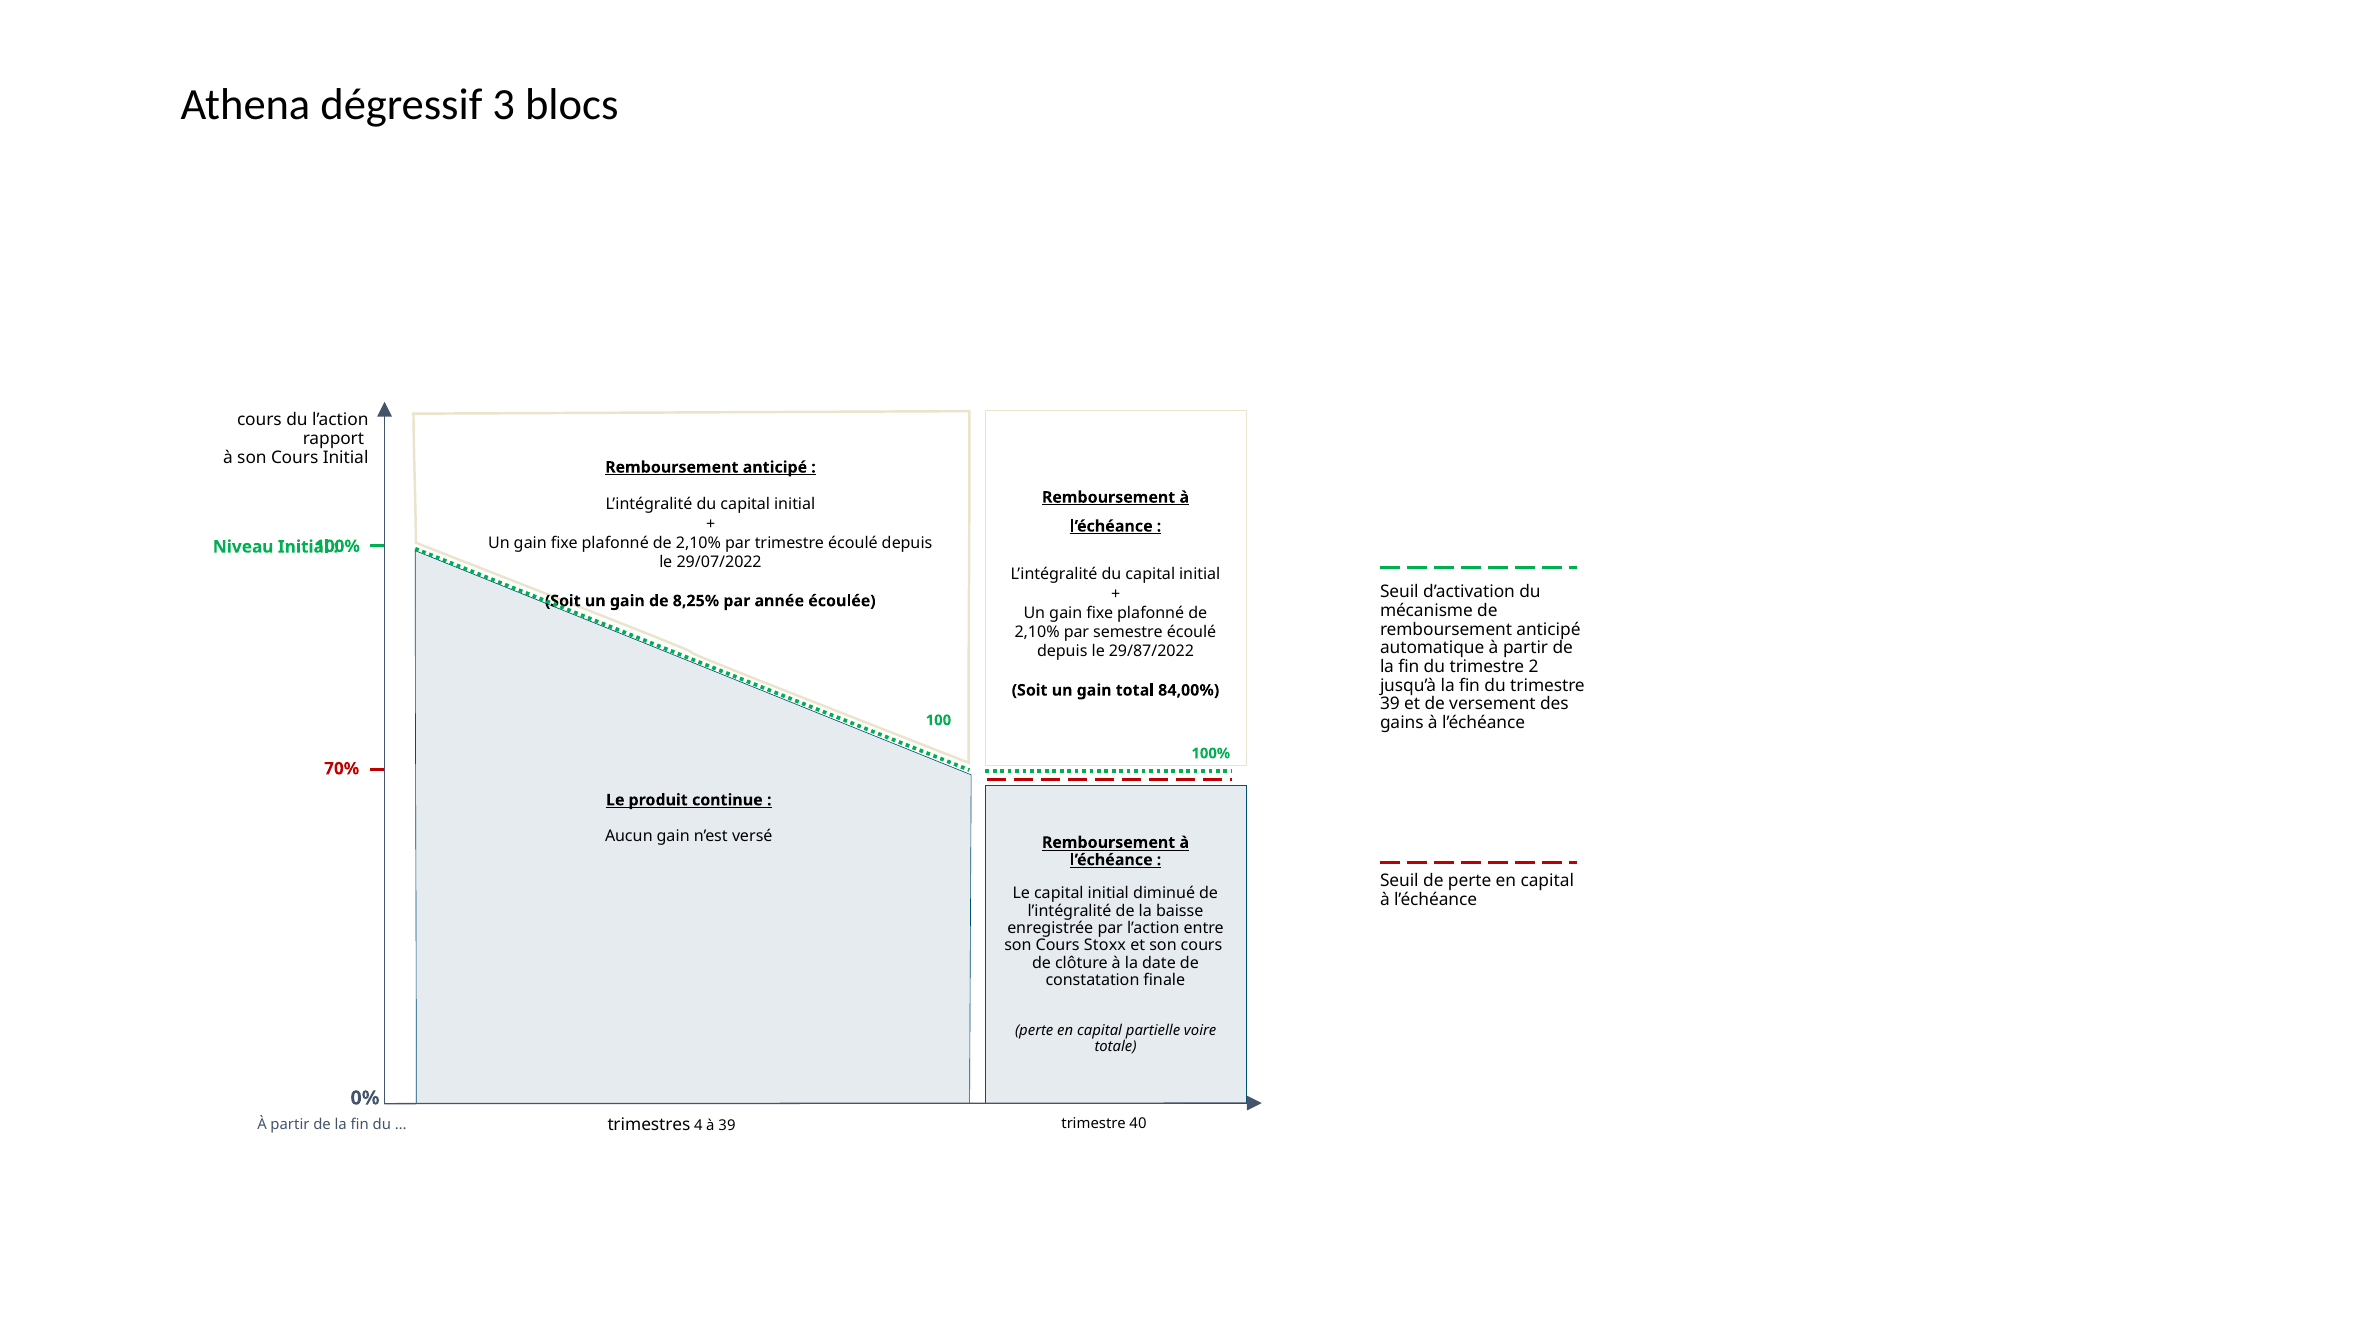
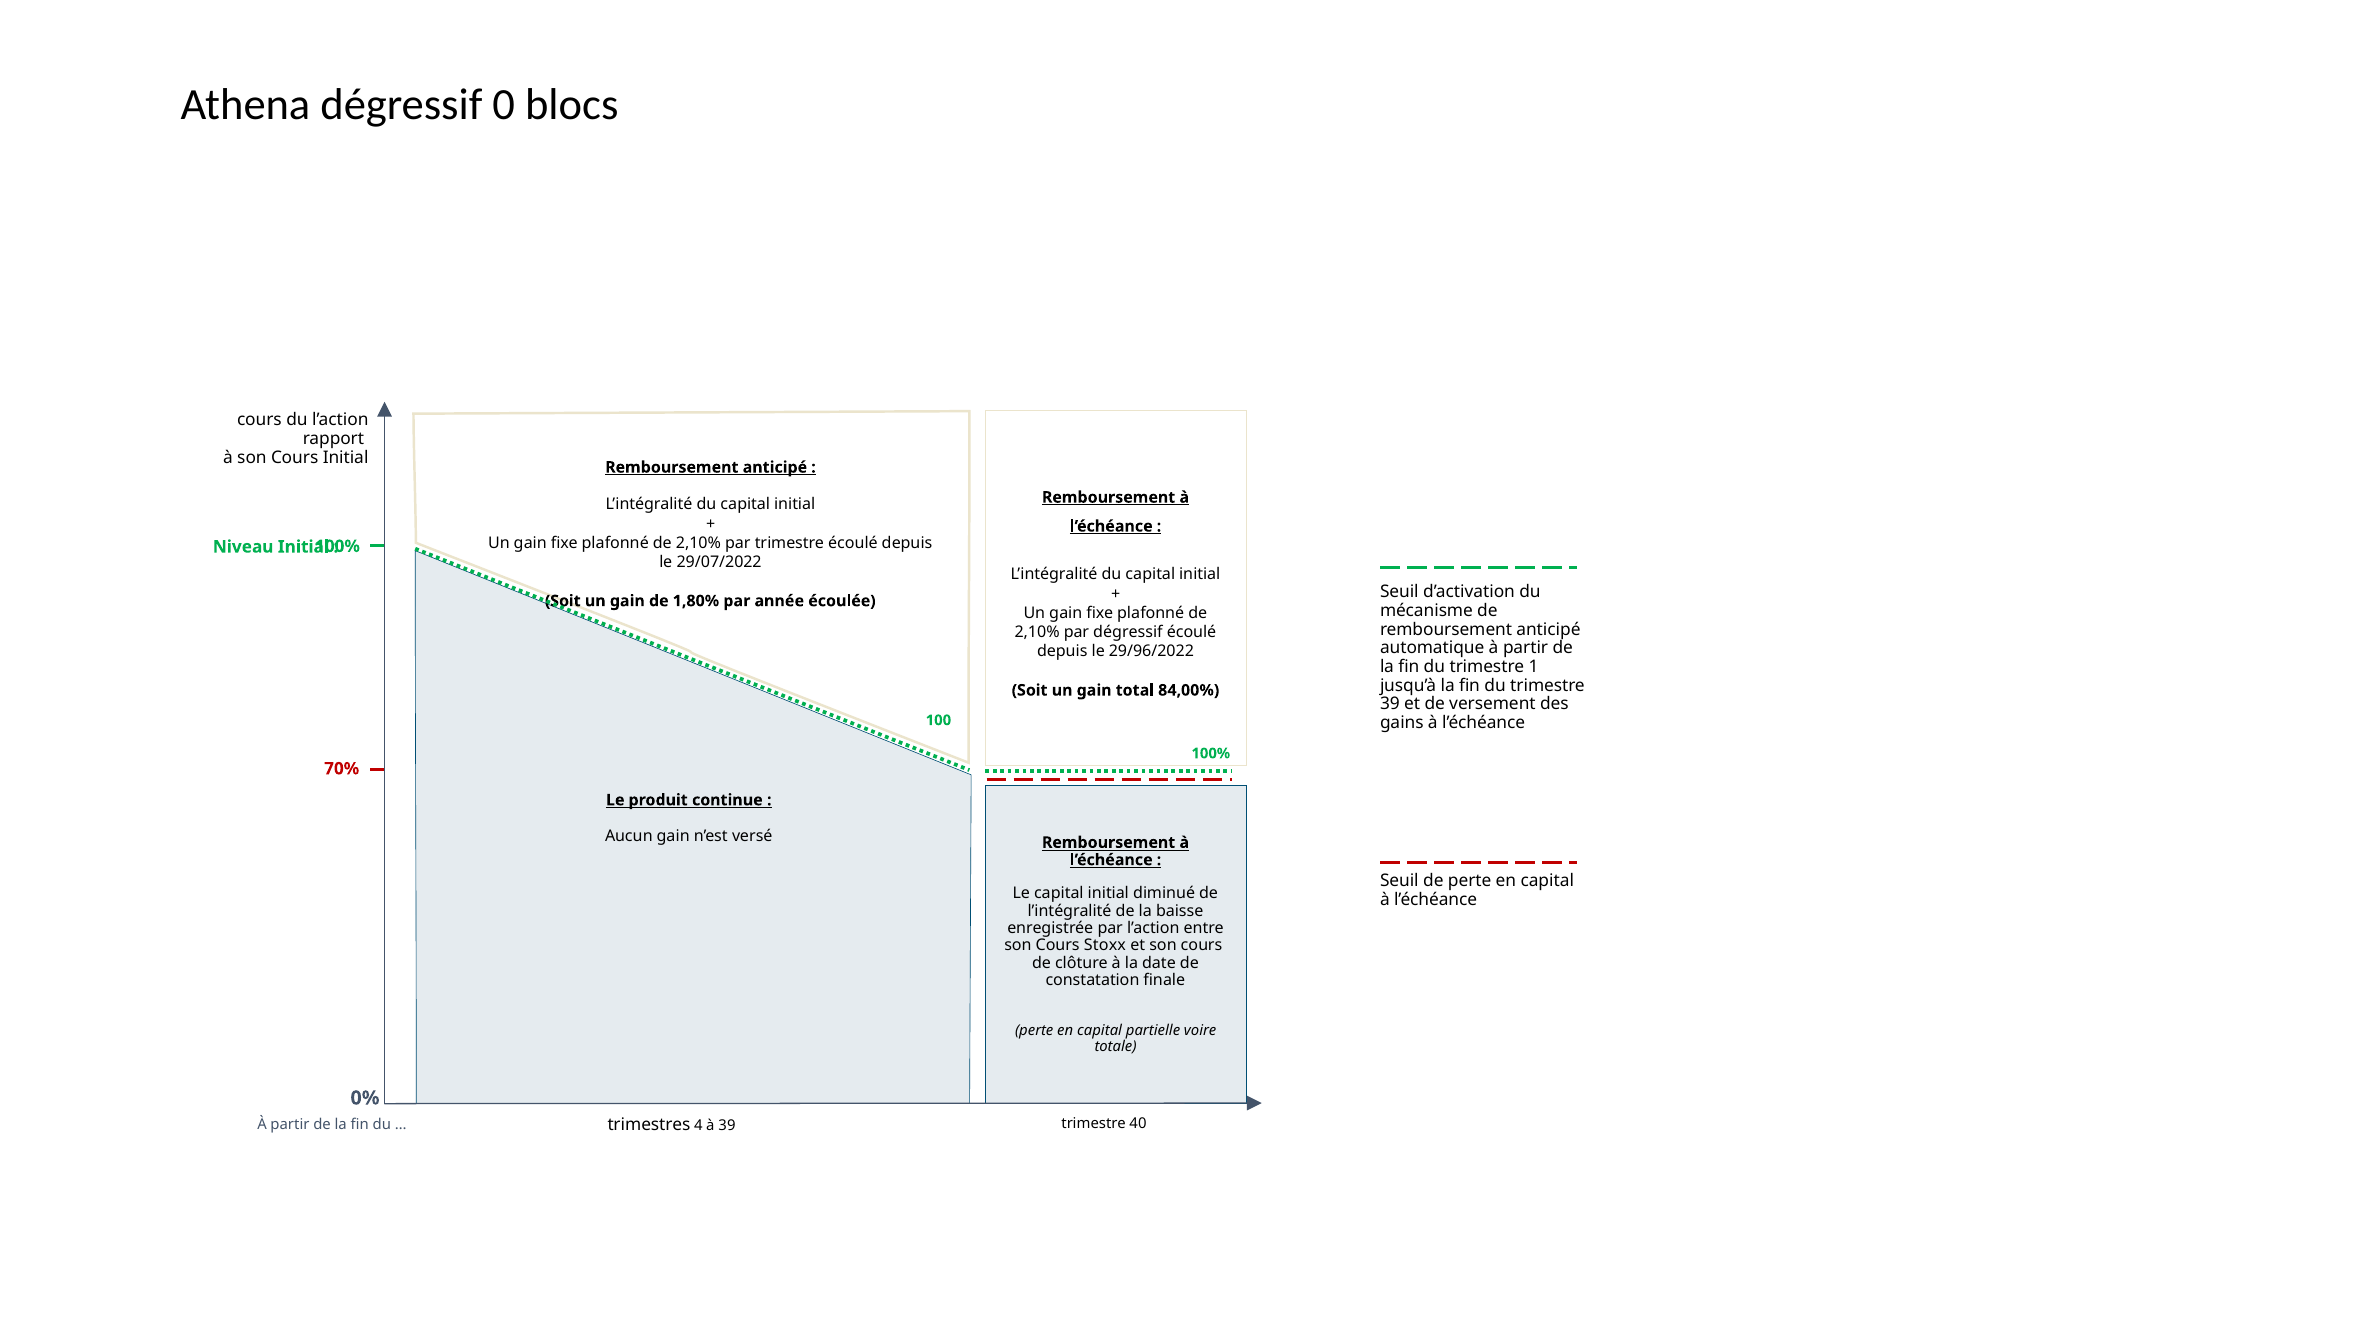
3: 3 -> 0
8,25%: 8,25% -> 1,80%
par semestre: semestre -> dégressif
29/87/2022: 29/87/2022 -> 29/96/2022
2: 2 -> 1
